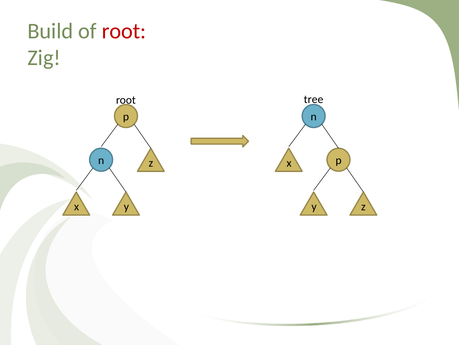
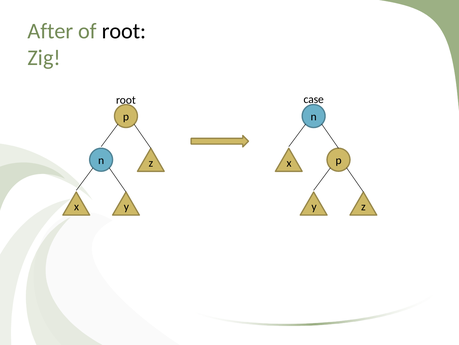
Build: Build -> After
root at (124, 31) colour: red -> black
tree: tree -> case
